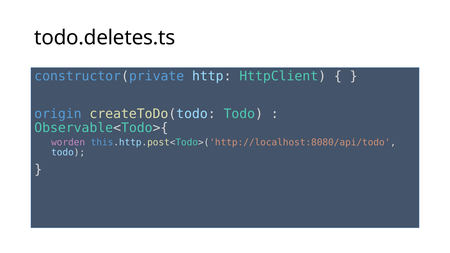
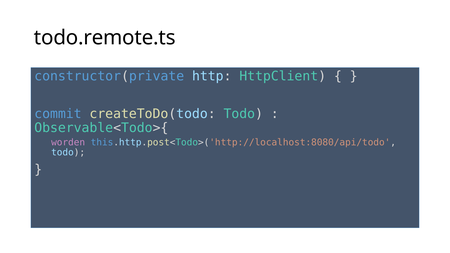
todo.deletes.ts: todo.deletes.ts -> todo.remote.ts
origin: origin -> commit
